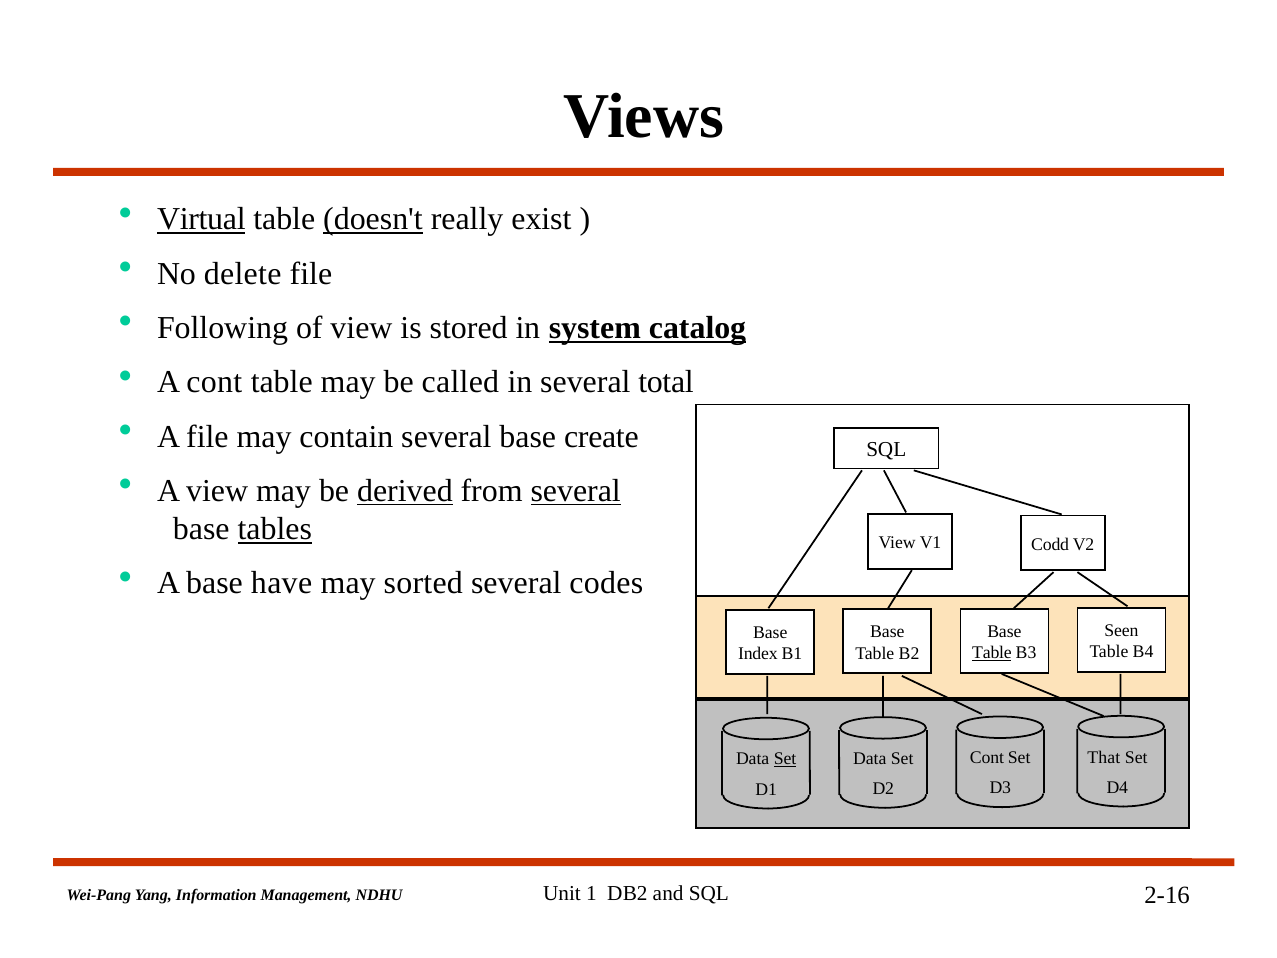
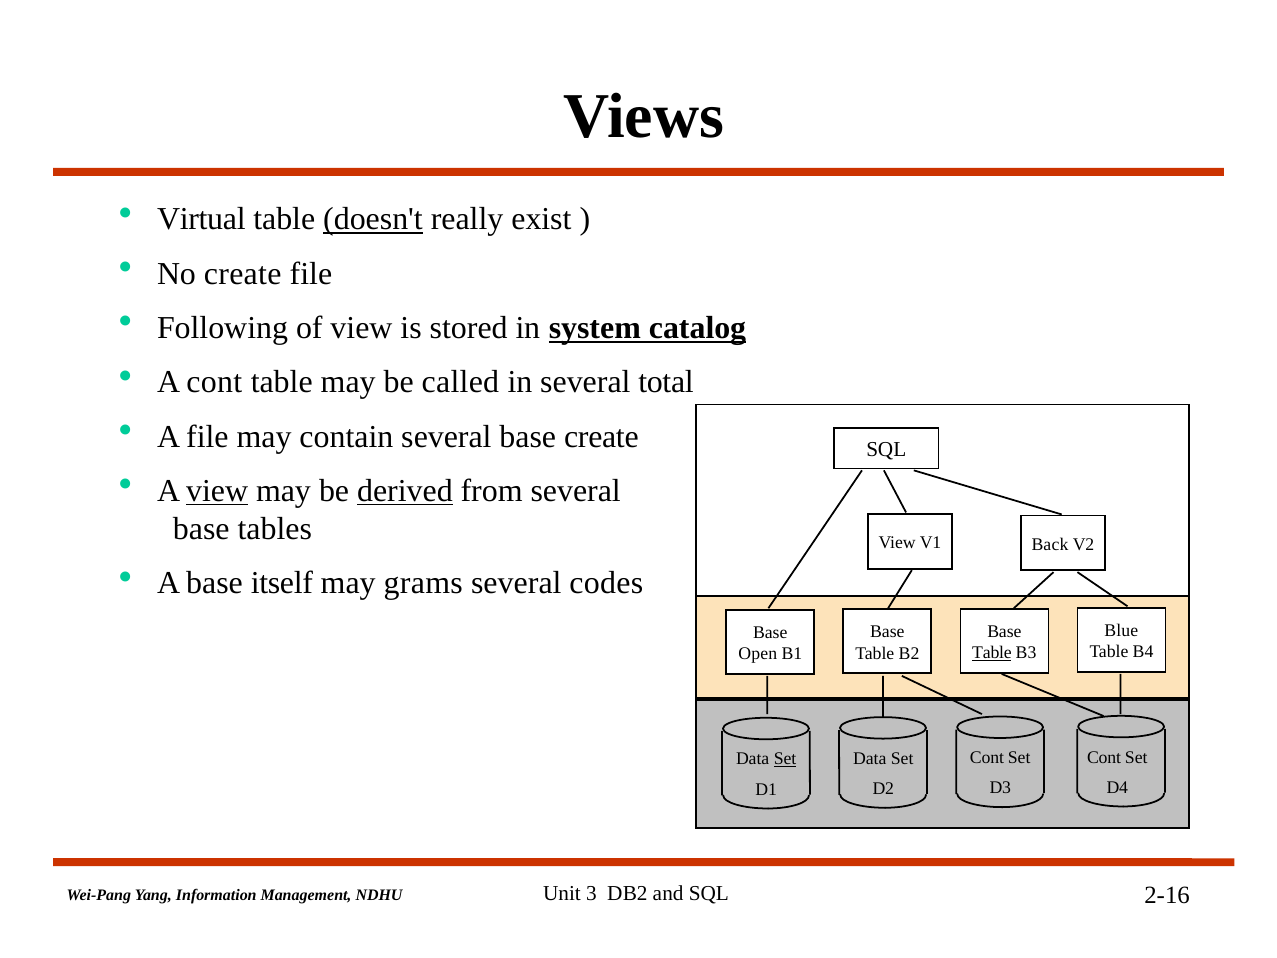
Virtual underline: present -> none
No delete: delete -> create
view at (217, 491) underline: none -> present
several at (576, 491) underline: present -> none
tables underline: present -> none
Codd: Codd -> Back
have: have -> itself
sorted: sorted -> grams
Seen: Seen -> Blue
Index: Index -> Open
That at (1104, 757): That -> Cont
1: 1 -> 3
